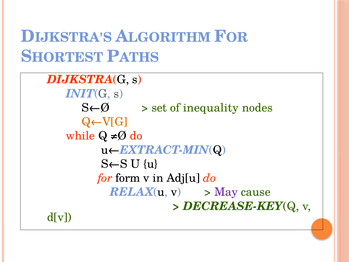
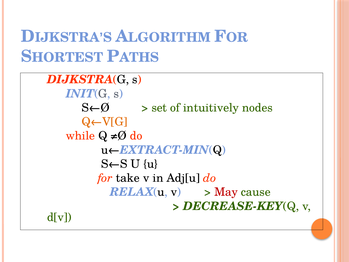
inequality: inequality -> intuitively
form: form -> take
May colour: purple -> red
